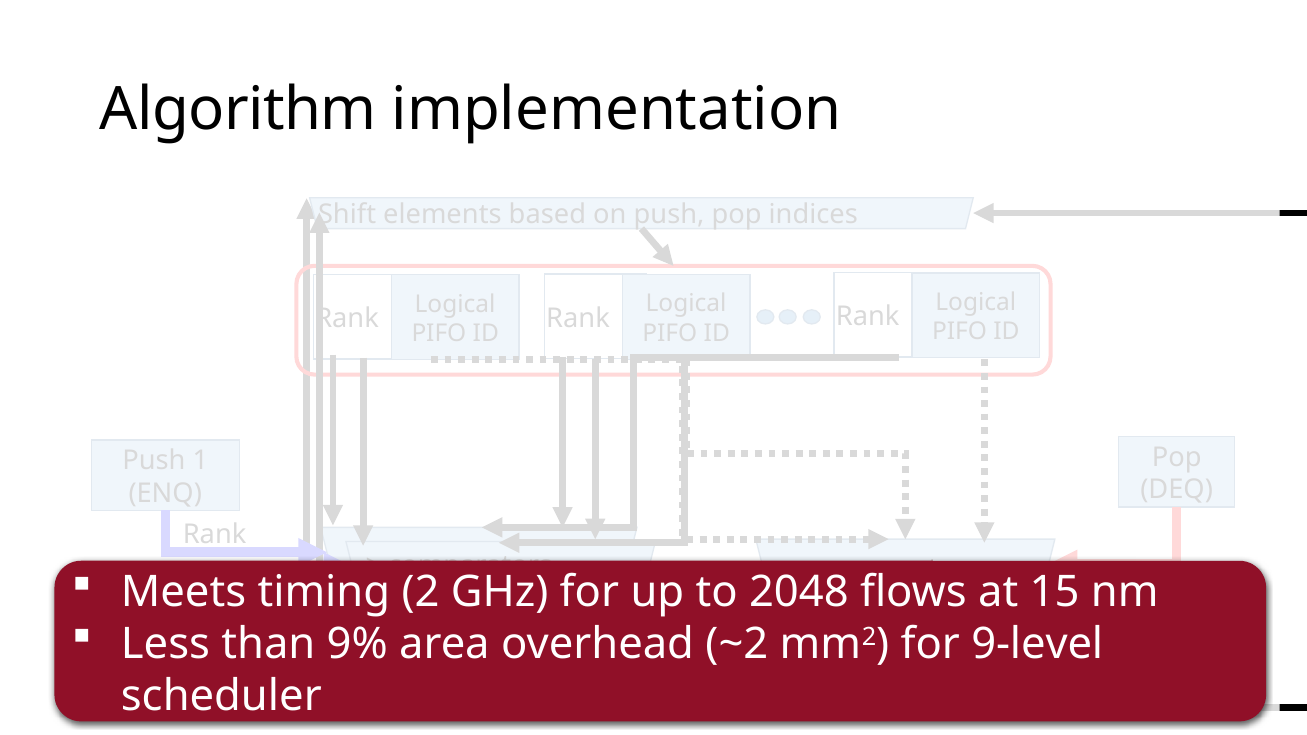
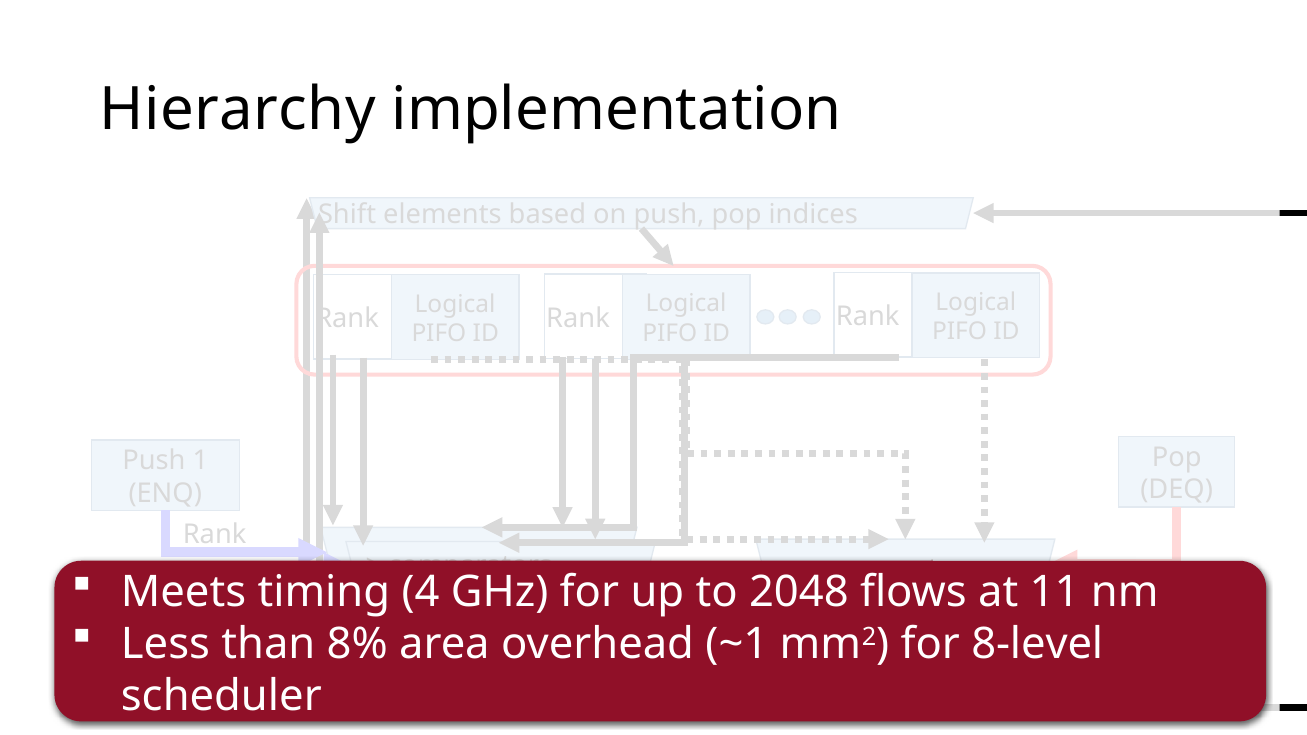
Algorithm: Algorithm -> Hierarchy
timing 2: 2 -> 4
15: 15 -> 11
9%: 9% -> 8%
~2: ~2 -> ~1
9-level: 9-level -> 8-level
